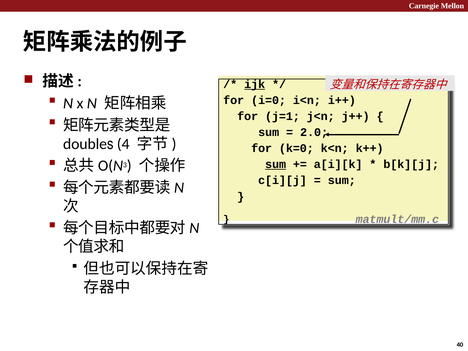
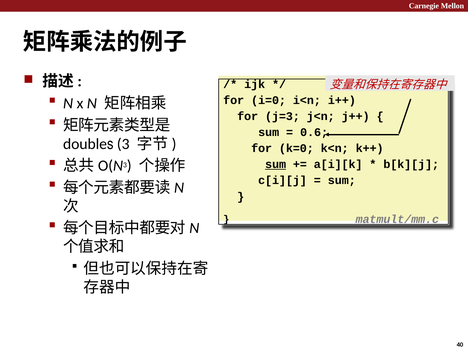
ijk underline: present -> none
j=1: j=1 -> j=3
2.0: 2.0 -> 0.6
doubles 4: 4 -> 3
